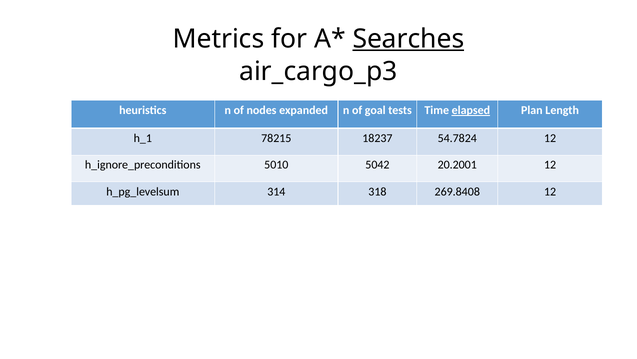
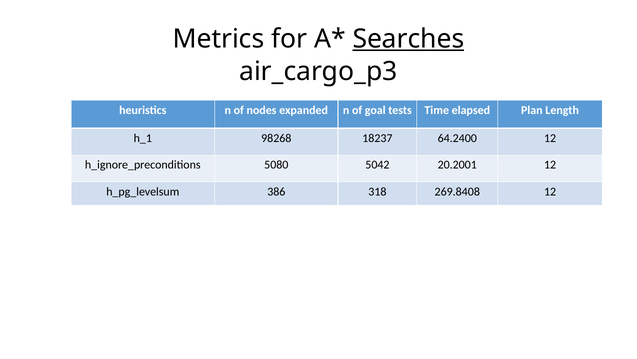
elapsed underline: present -> none
78215: 78215 -> 98268
54.7824: 54.7824 -> 64.2400
5010: 5010 -> 5080
314: 314 -> 386
